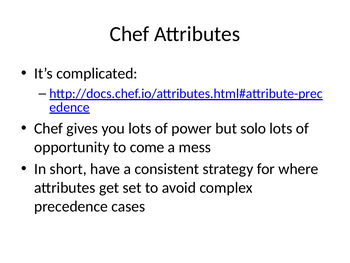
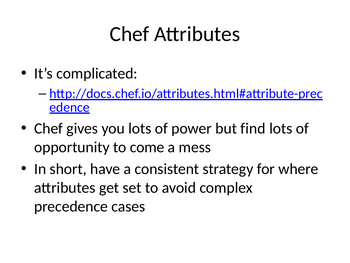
solo: solo -> find
